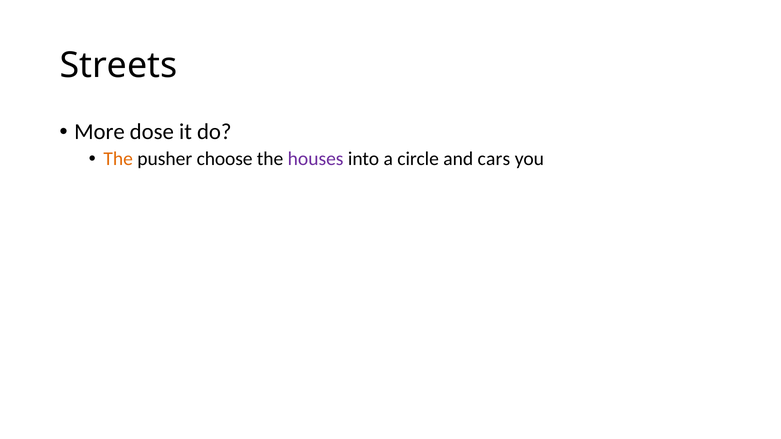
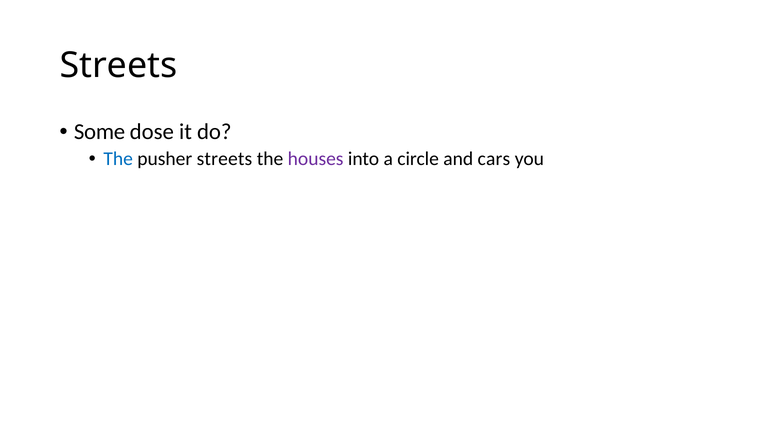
More: More -> Some
The at (118, 159) colour: orange -> blue
pusher choose: choose -> streets
